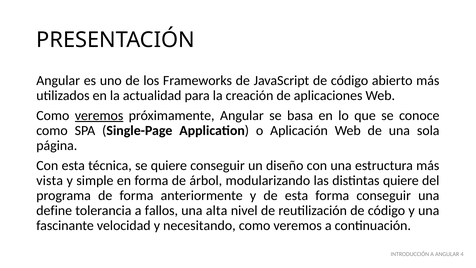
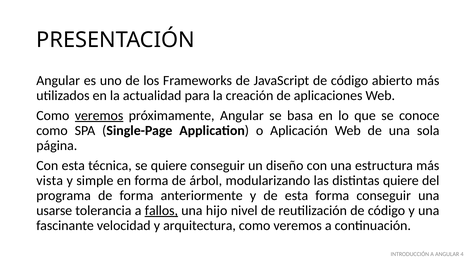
define: define -> usarse
fallos underline: none -> present
alta: alta -> hijo
necesitando: necesitando -> arquitectura
